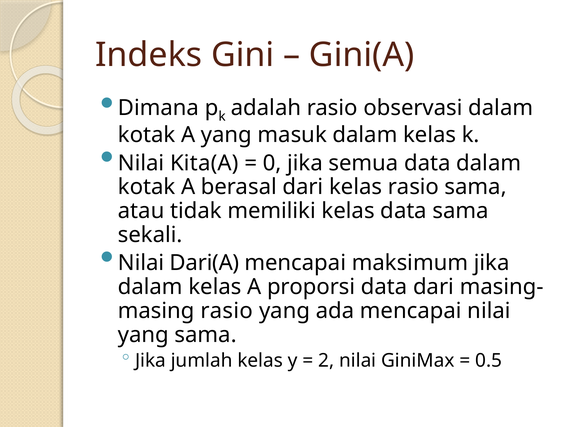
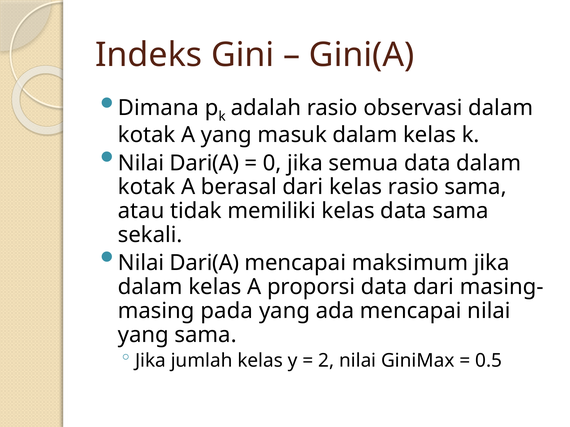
Kita(A at (204, 163): Kita(A -> Dari(A
rasio at (227, 311): rasio -> pada
